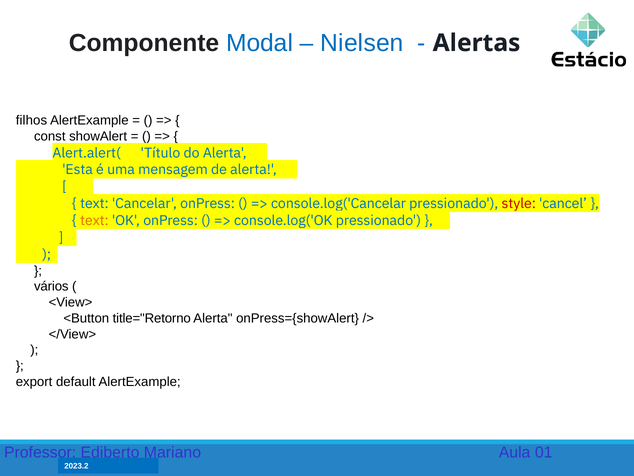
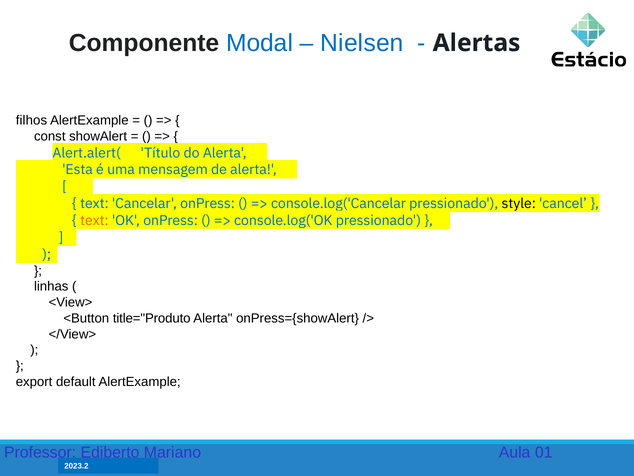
style colour: red -> black
vários: vários -> linhas
title="Retorno: title="Retorno -> title="Produto
